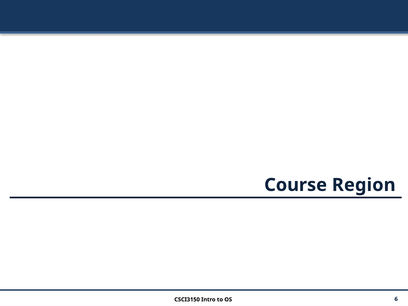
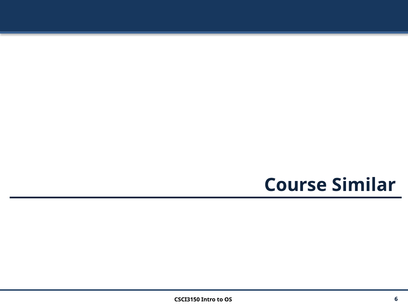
Region: Region -> Similar
